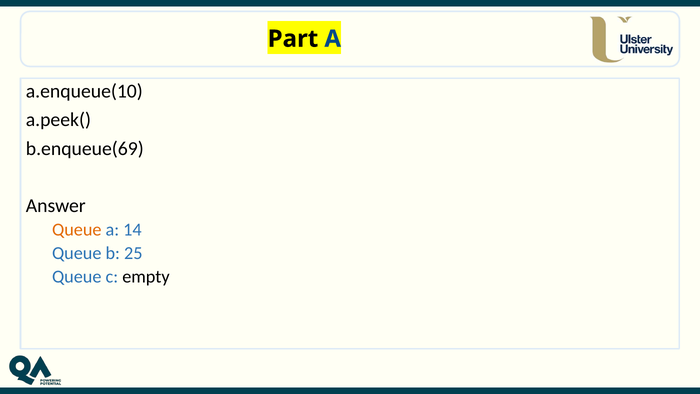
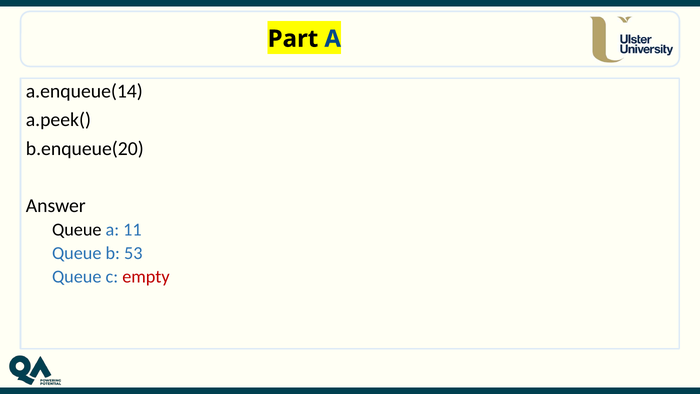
a.enqueue(10: a.enqueue(10 -> a.enqueue(14
b.enqueue(69: b.enqueue(69 -> b.enqueue(20
Queue at (77, 230) colour: orange -> black
14: 14 -> 11
25: 25 -> 53
empty colour: black -> red
